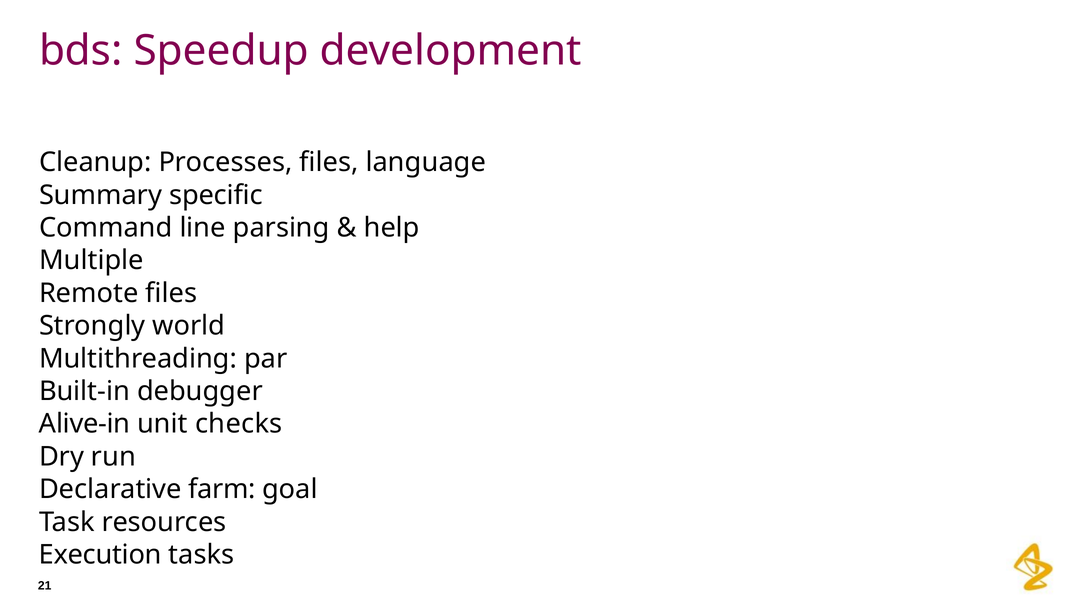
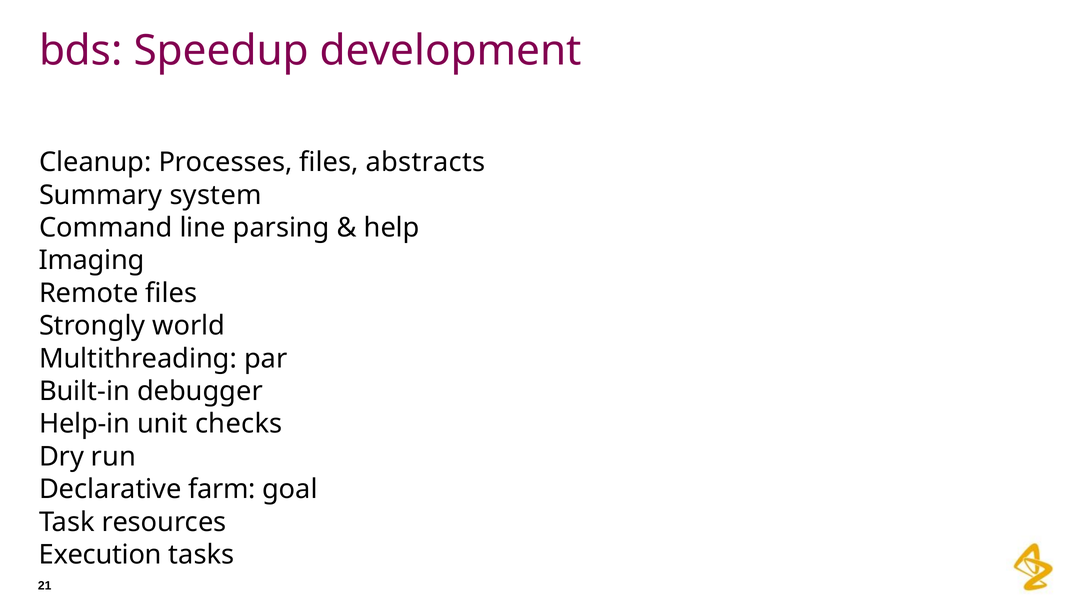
language: language -> abstracts
specific: specific -> system
Multiple: Multiple -> Imaging
Alive-in: Alive-in -> Help-in
